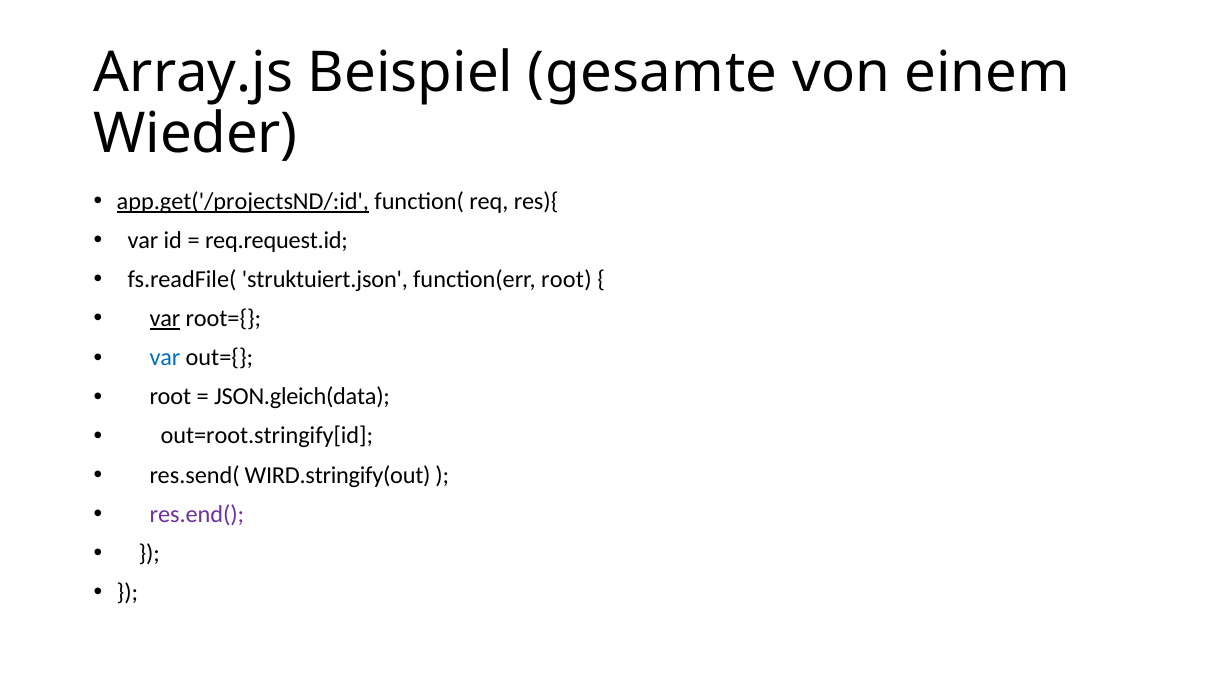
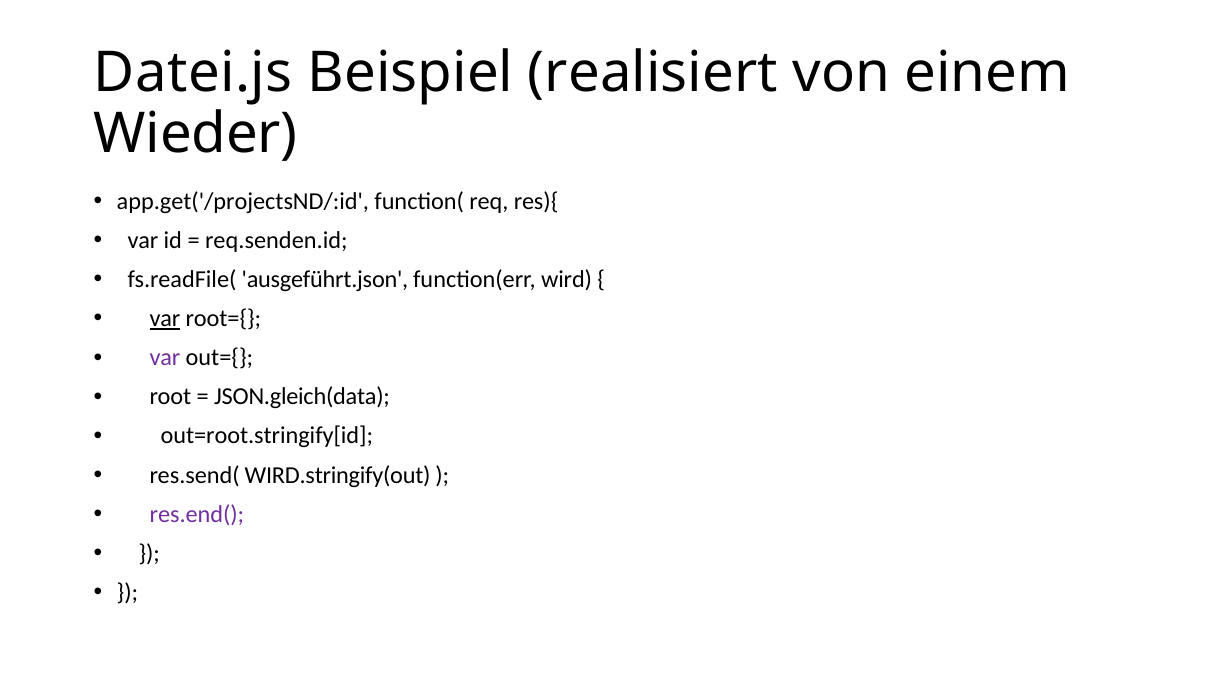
Array.js: Array.js -> Datei.js
gesamte: gesamte -> realisiert
app.get('/projectsND/:id underline: present -> none
req.request.id: req.request.id -> req.senden.id
struktuiert.json: struktuiert.json -> ausgeführt.json
function(err root: root -> wird
var at (165, 358) colour: blue -> purple
